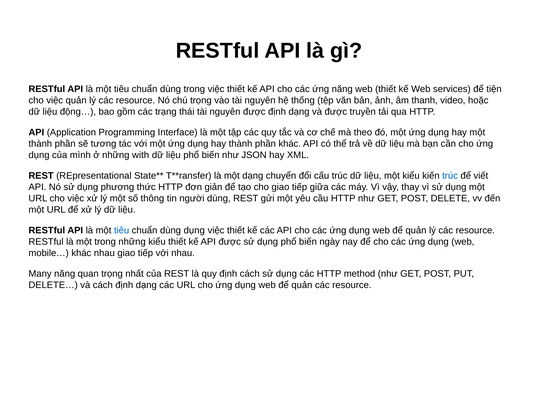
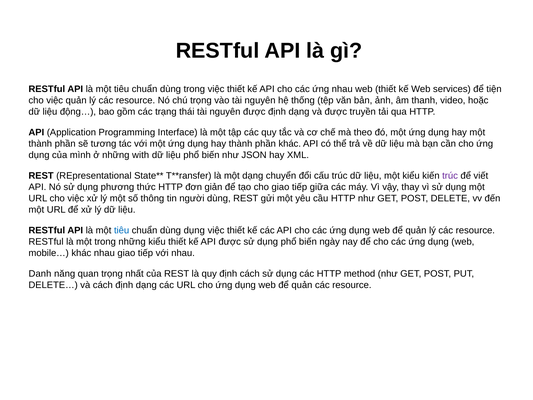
ứng năng: năng -> nhau
trúc at (450, 176) colour: blue -> purple
Many: Many -> Danh
